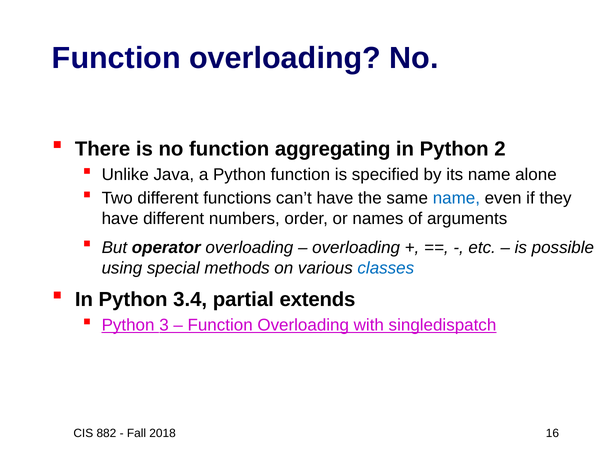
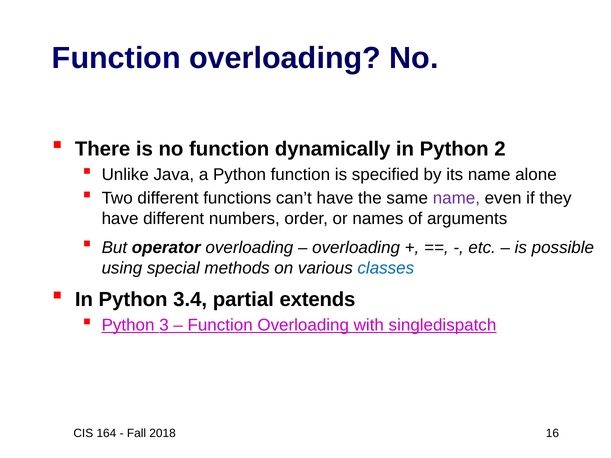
aggregating: aggregating -> dynamically
name at (456, 198) colour: blue -> purple
882: 882 -> 164
